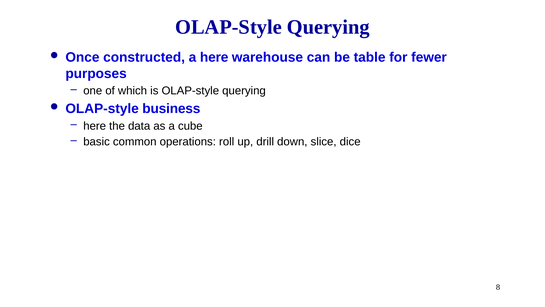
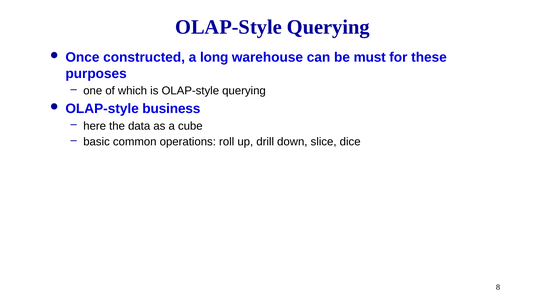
a here: here -> long
table: table -> must
fewer: fewer -> these
